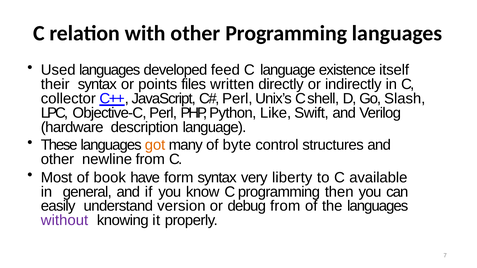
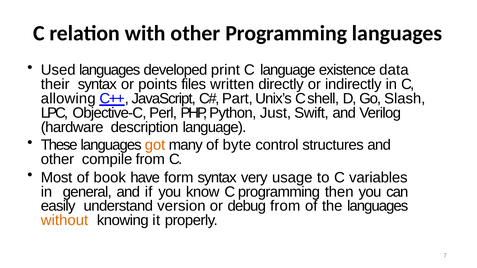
feed: feed -> print
itself: itself -> data
collector: collector -> allowing
Perl at (237, 99): Perl -> Part
Like: Like -> Just
newline: newline -> compile
liberty: liberty -> usage
available: available -> variables
without colour: purple -> orange
